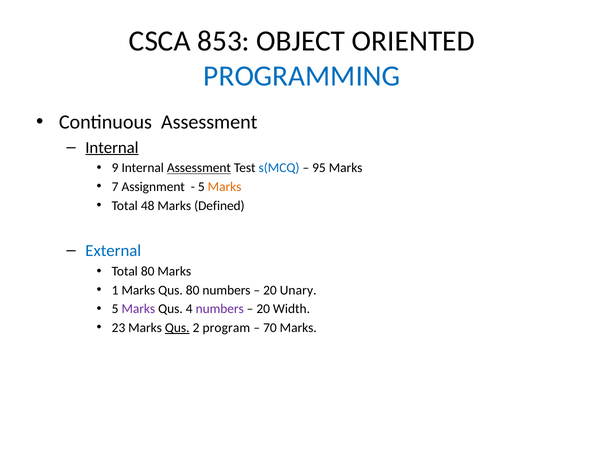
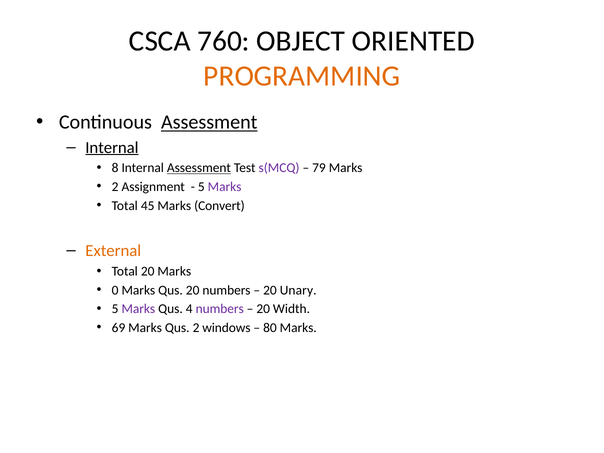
853: 853 -> 760
PROGRAMMING colour: blue -> orange
Assessment at (209, 122) underline: none -> present
9: 9 -> 8
s(MCQ colour: blue -> purple
95: 95 -> 79
7 at (115, 187): 7 -> 2
Marks at (225, 187) colour: orange -> purple
48: 48 -> 45
Defined: Defined -> Convert
External colour: blue -> orange
Total 80: 80 -> 20
1: 1 -> 0
Qus 80: 80 -> 20
23: 23 -> 69
Qus at (177, 328) underline: present -> none
program: program -> windows
70: 70 -> 80
